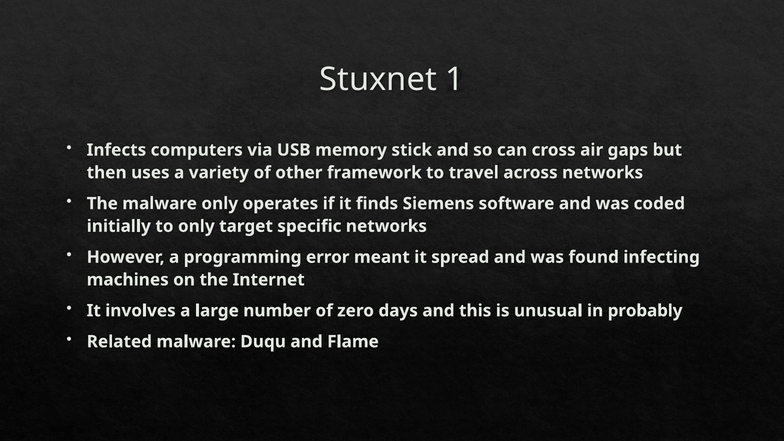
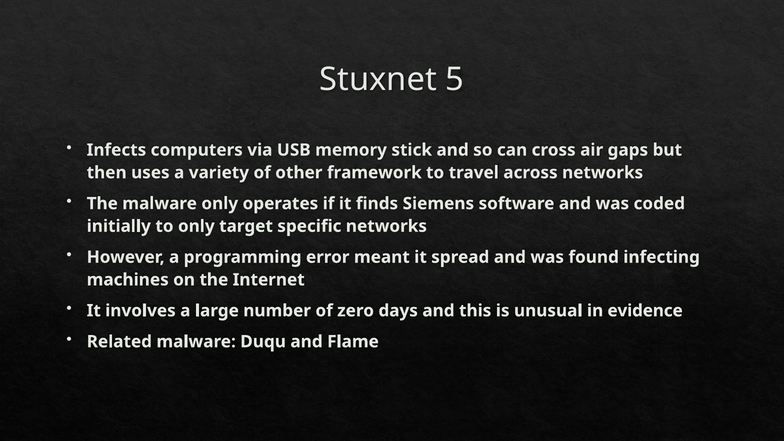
1: 1 -> 5
probably: probably -> evidence
